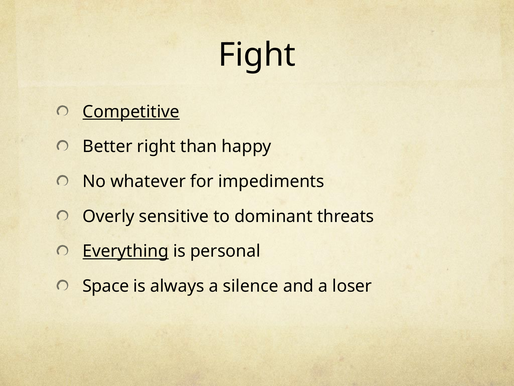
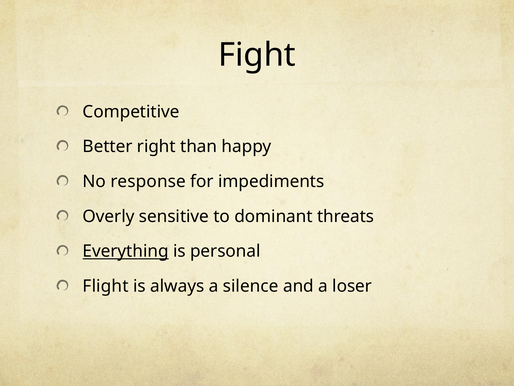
Competitive underline: present -> none
whatever: whatever -> response
Space: Space -> Flight
